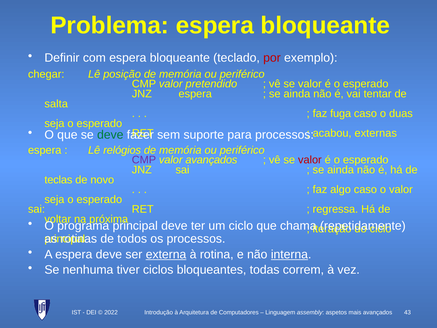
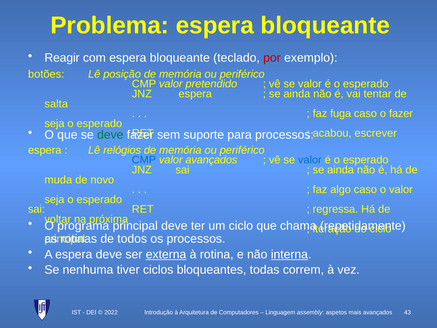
Definir: Definir -> Reagir
chegar: chegar -> botões
o duas: duas -> fazer
externas: externas -> escrever
CMP at (144, 160) colour: purple -> blue
valor at (310, 160) colour: red -> blue
teclas: teclas -> muda
